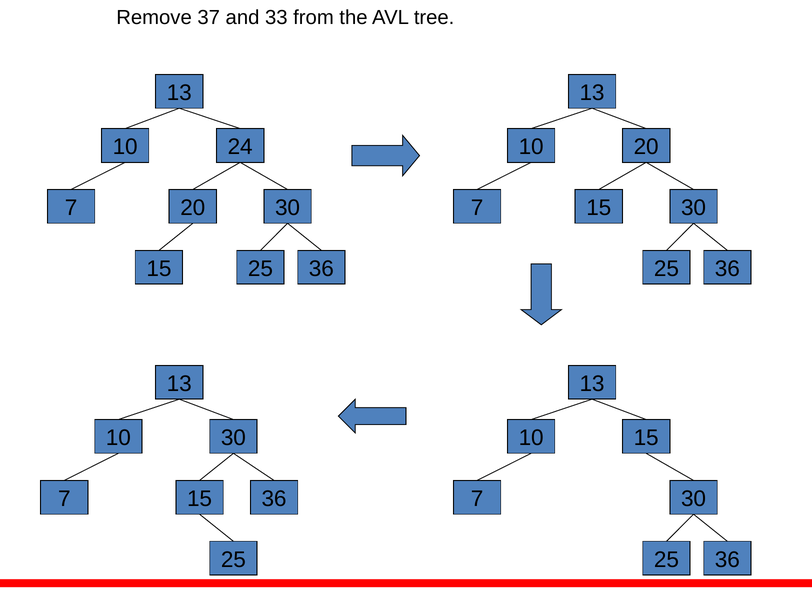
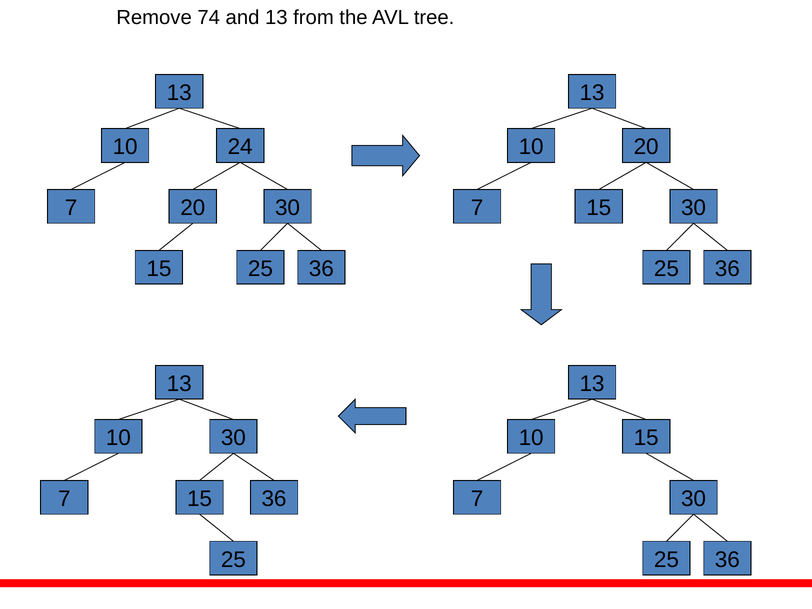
37: 37 -> 74
and 33: 33 -> 13
